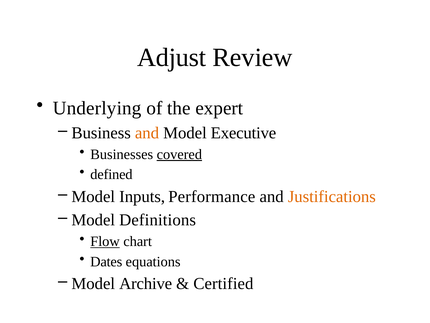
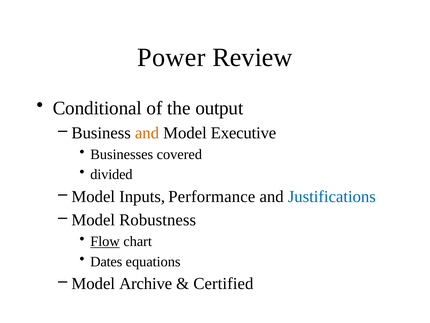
Adjust: Adjust -> Power
Underlying: Underlying -> Conditional
expert: expert -> output
covered underline: present -> none
defined: defined -> divided
Justifications colour: orange -> blue
Definitions: Definitions -> Robustness
